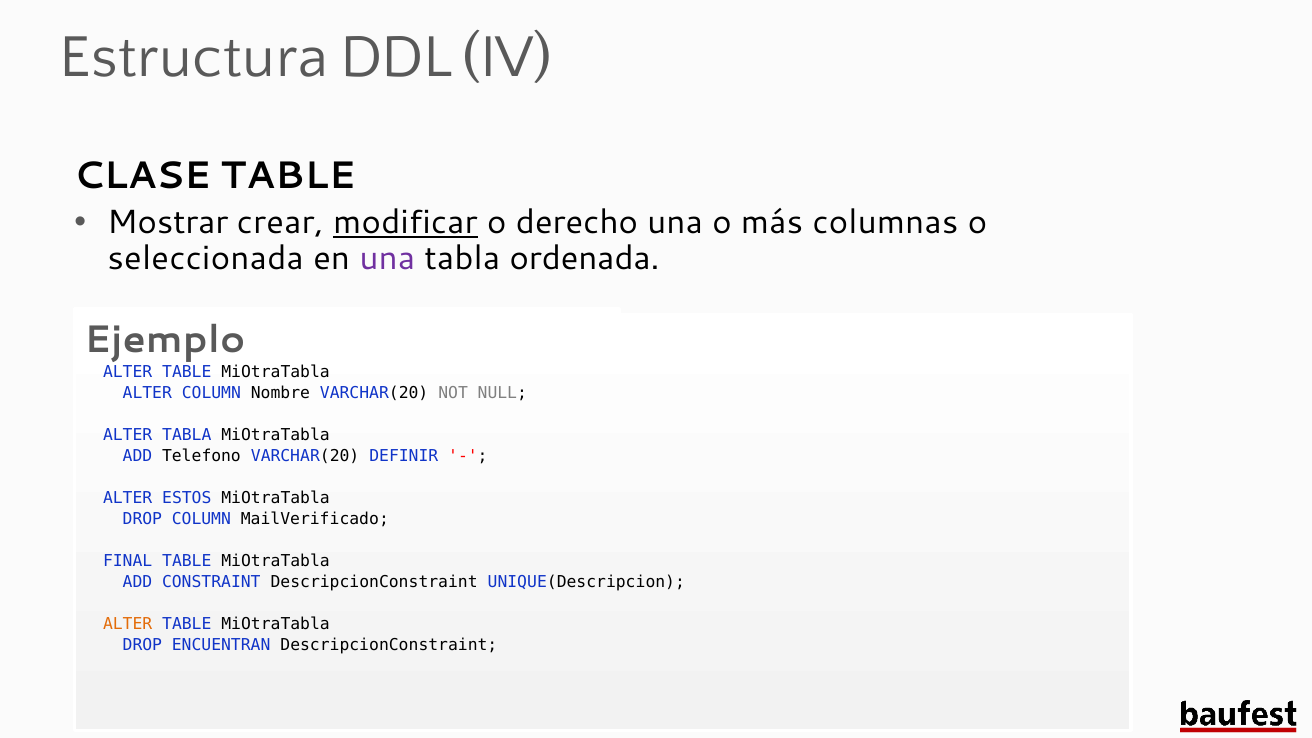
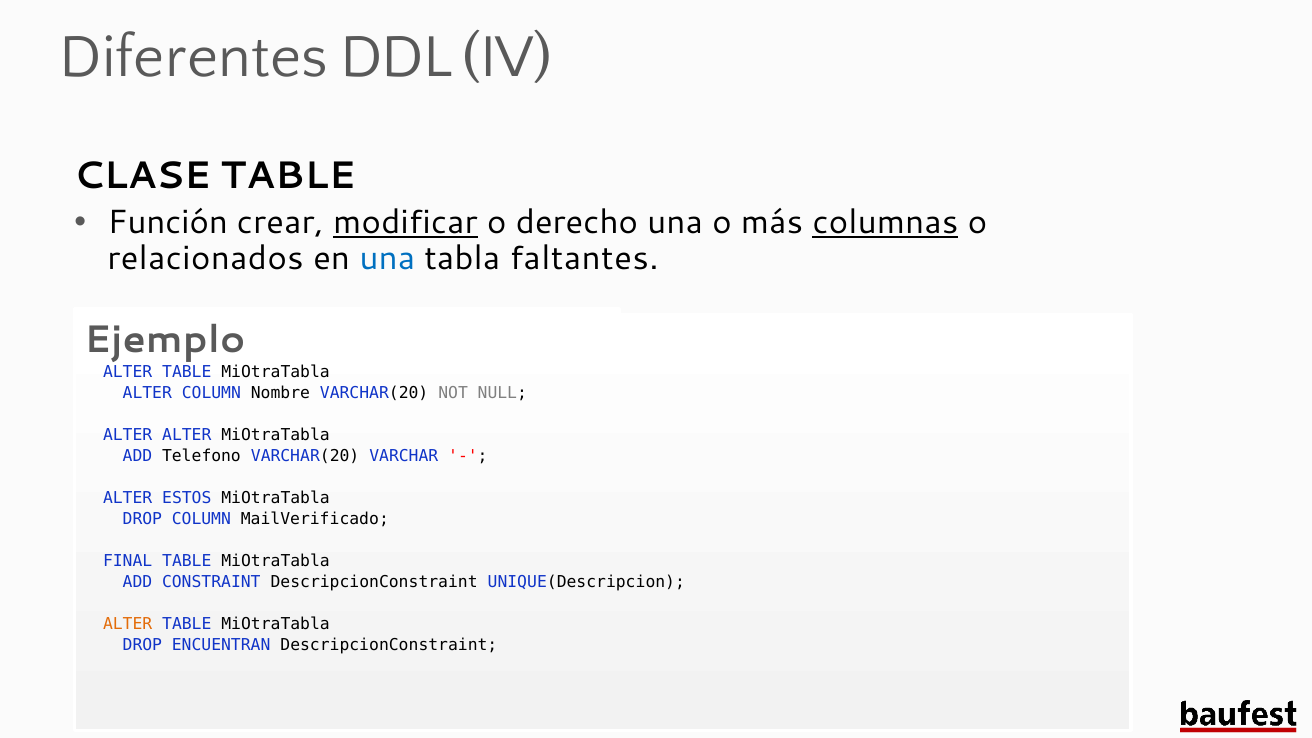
Estructura: Estructura -> Diferentes
Mostrar: Mostrar -> Función
columnas underline: none -> present
seleccionada: seleccionada -> relacionados
una at (387, 259) colour: purple -> blue
ordenada: ordenada -> faltantes
TABLA at (187, 435): TABLA -> ALTER
DEFINIR: DEFINIR -> VARCHAR
